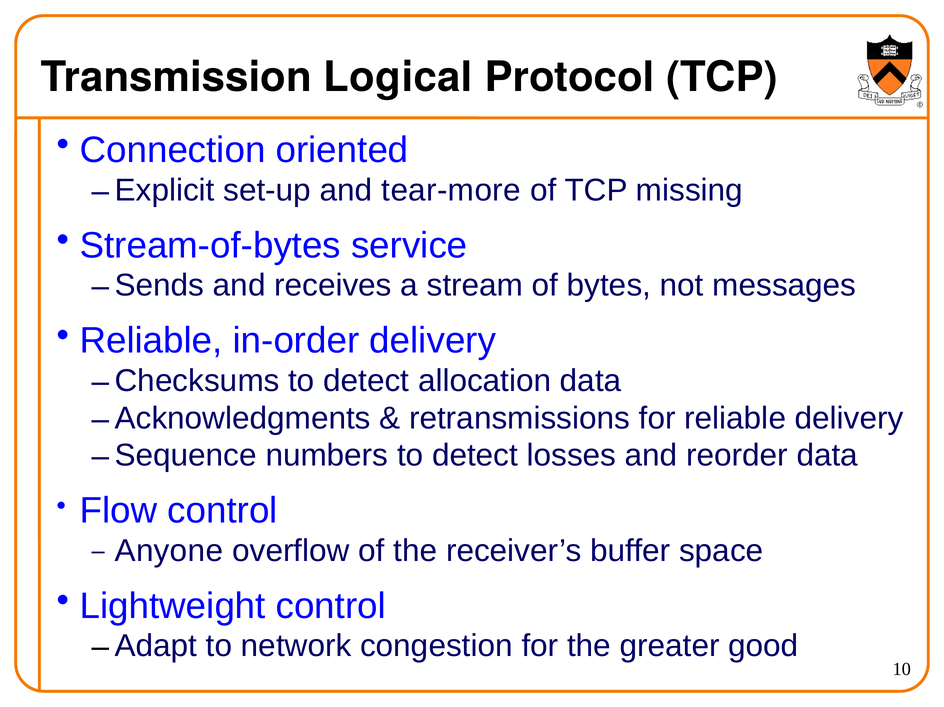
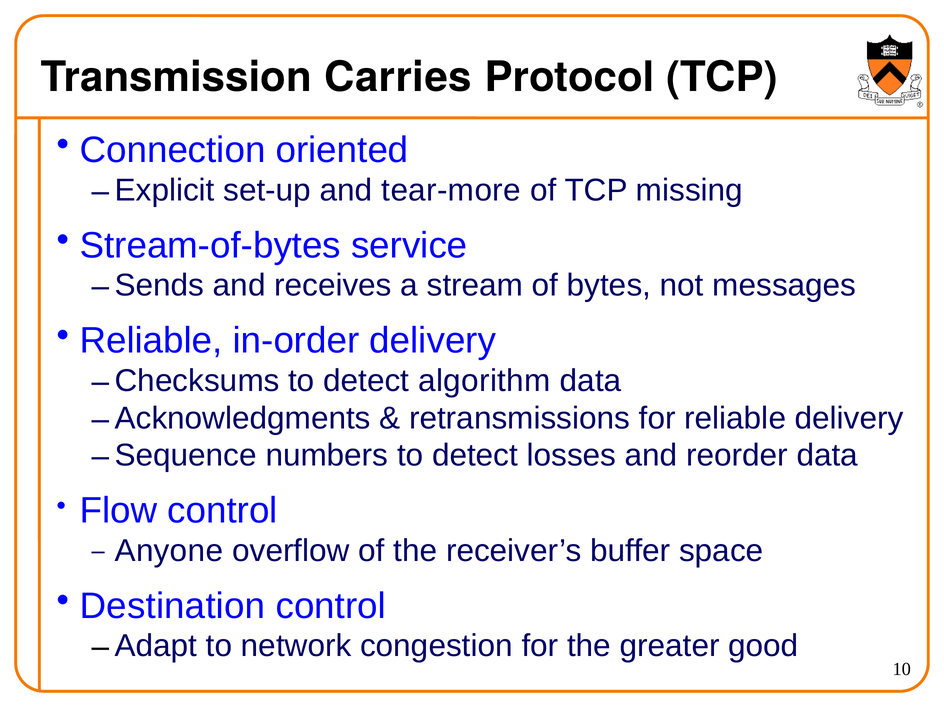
Logical: Logical -> Carries
allocation: allocation -> algorithm
Lightweight: Lightweight -> Destination
